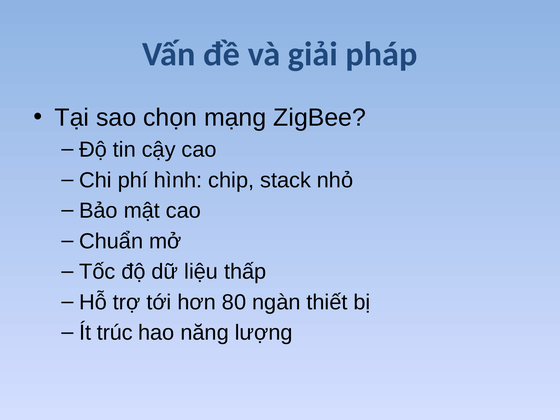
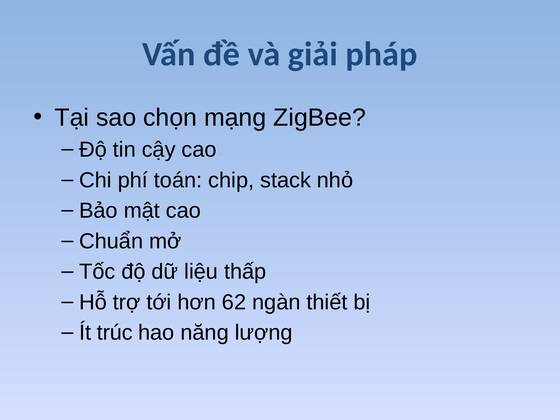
hình: hình -> toán
80: 80 -> 62
